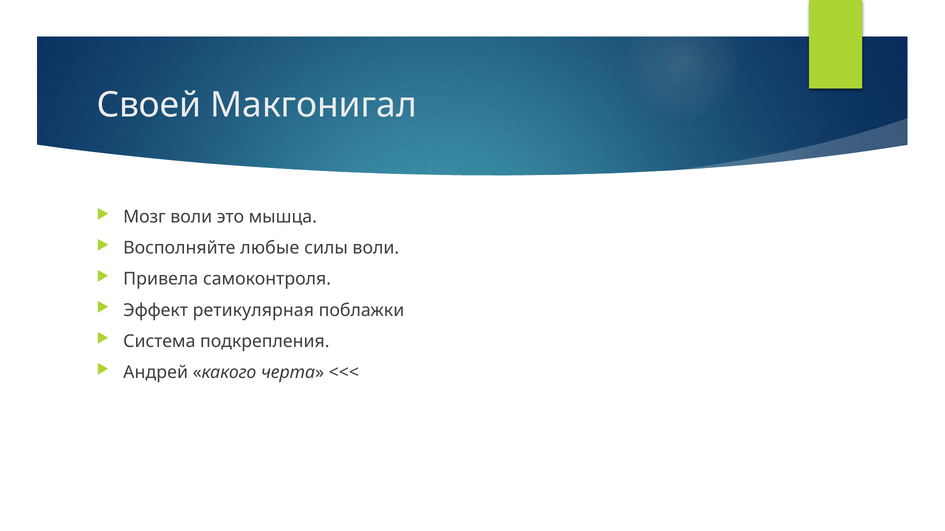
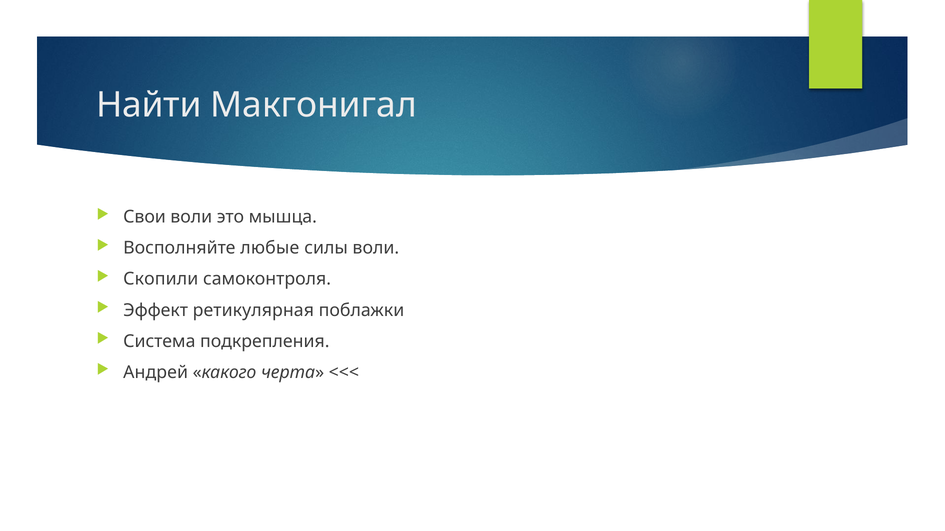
Своей: Своей -> Найти
Мозг: Мозг -> Свои
Привела: Привела -> Скопили
